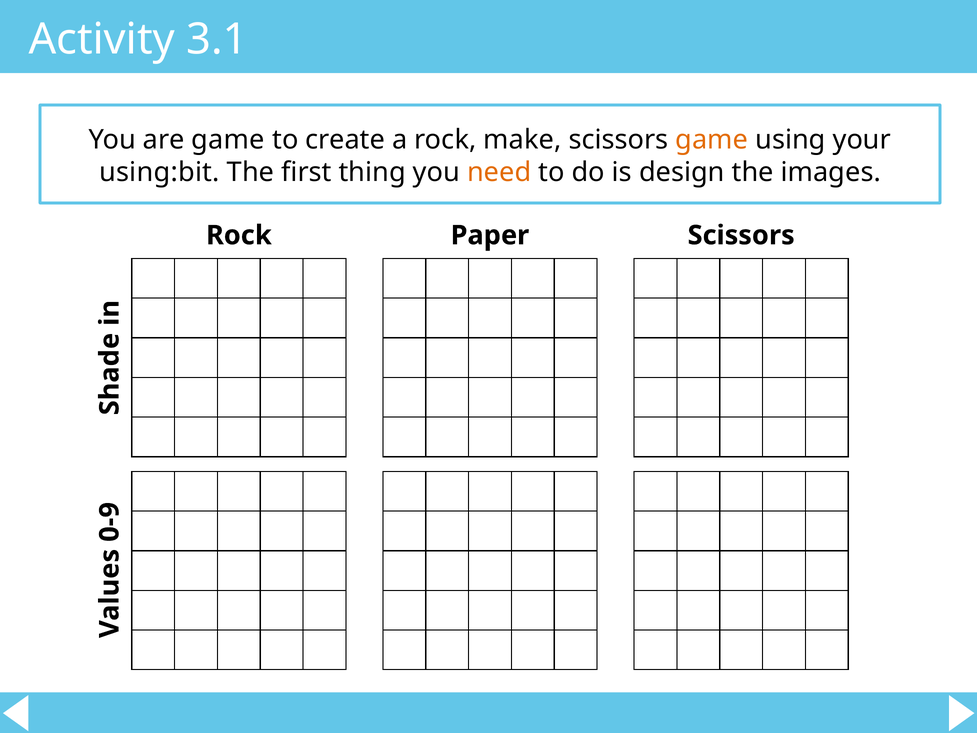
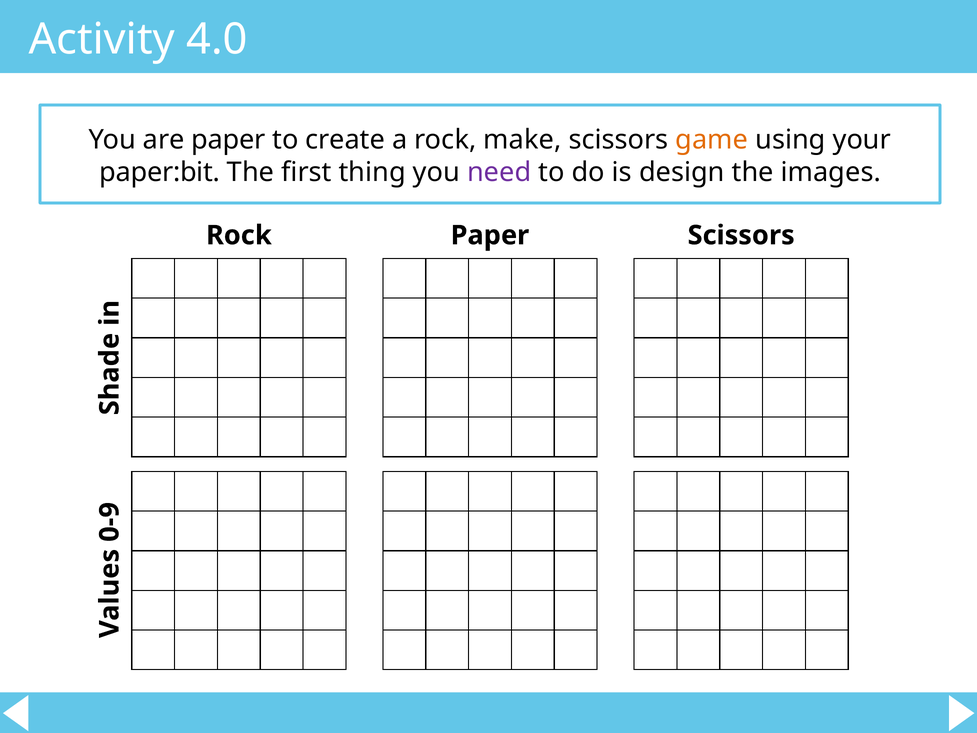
3.1: 3.1 -> 4.0
are game: game -> paper
using:bit: using:bit -> paper:bit
need colour: orange -> purple
